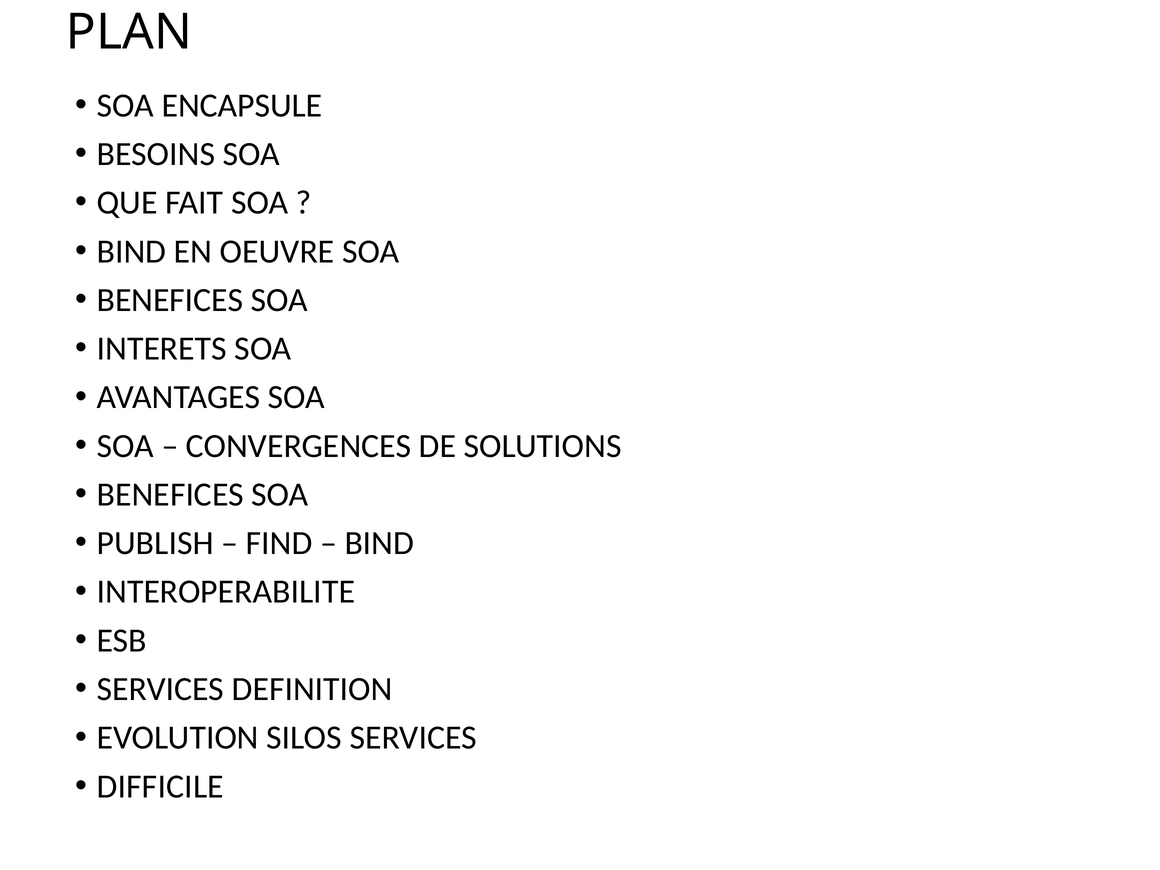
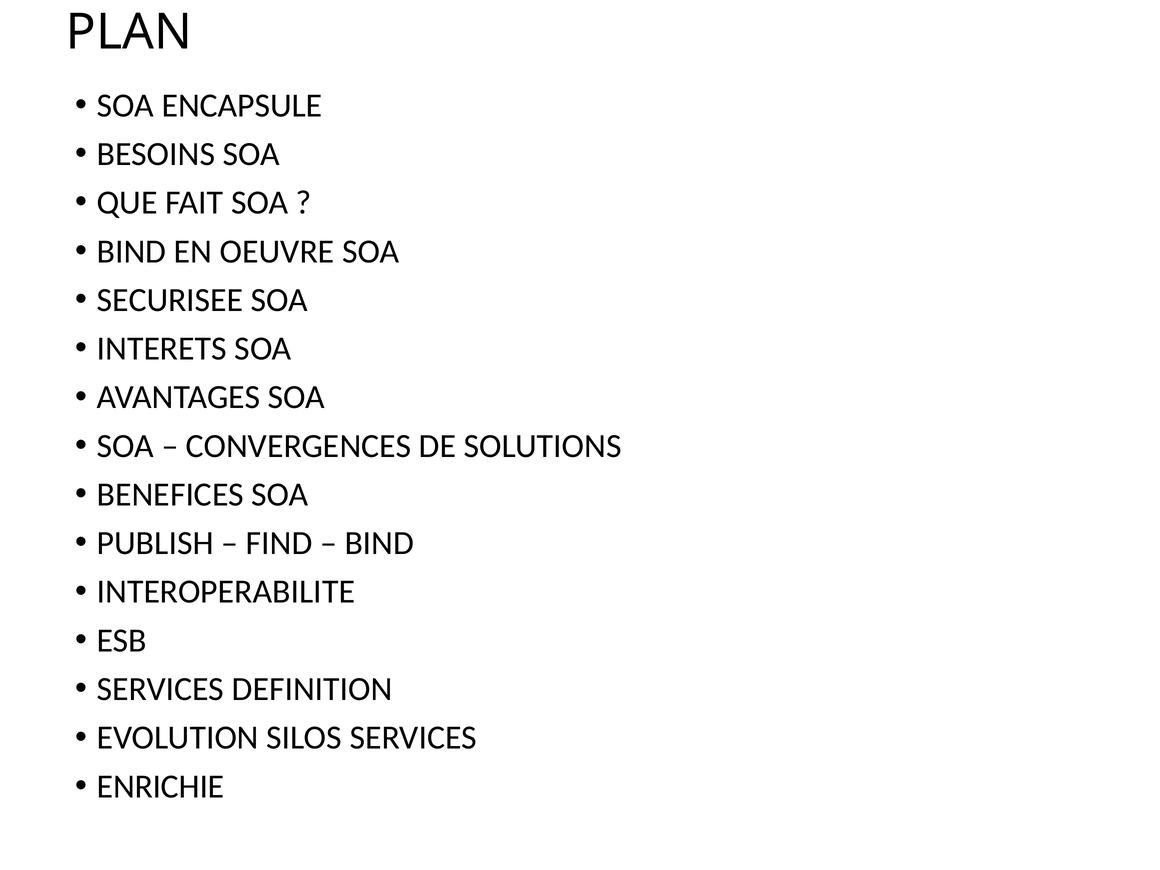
BENEFICES at (170, 300): BENEFICES -> SECURISEE
DIFFICILE: DIFFICILE -> ENRICHIE
